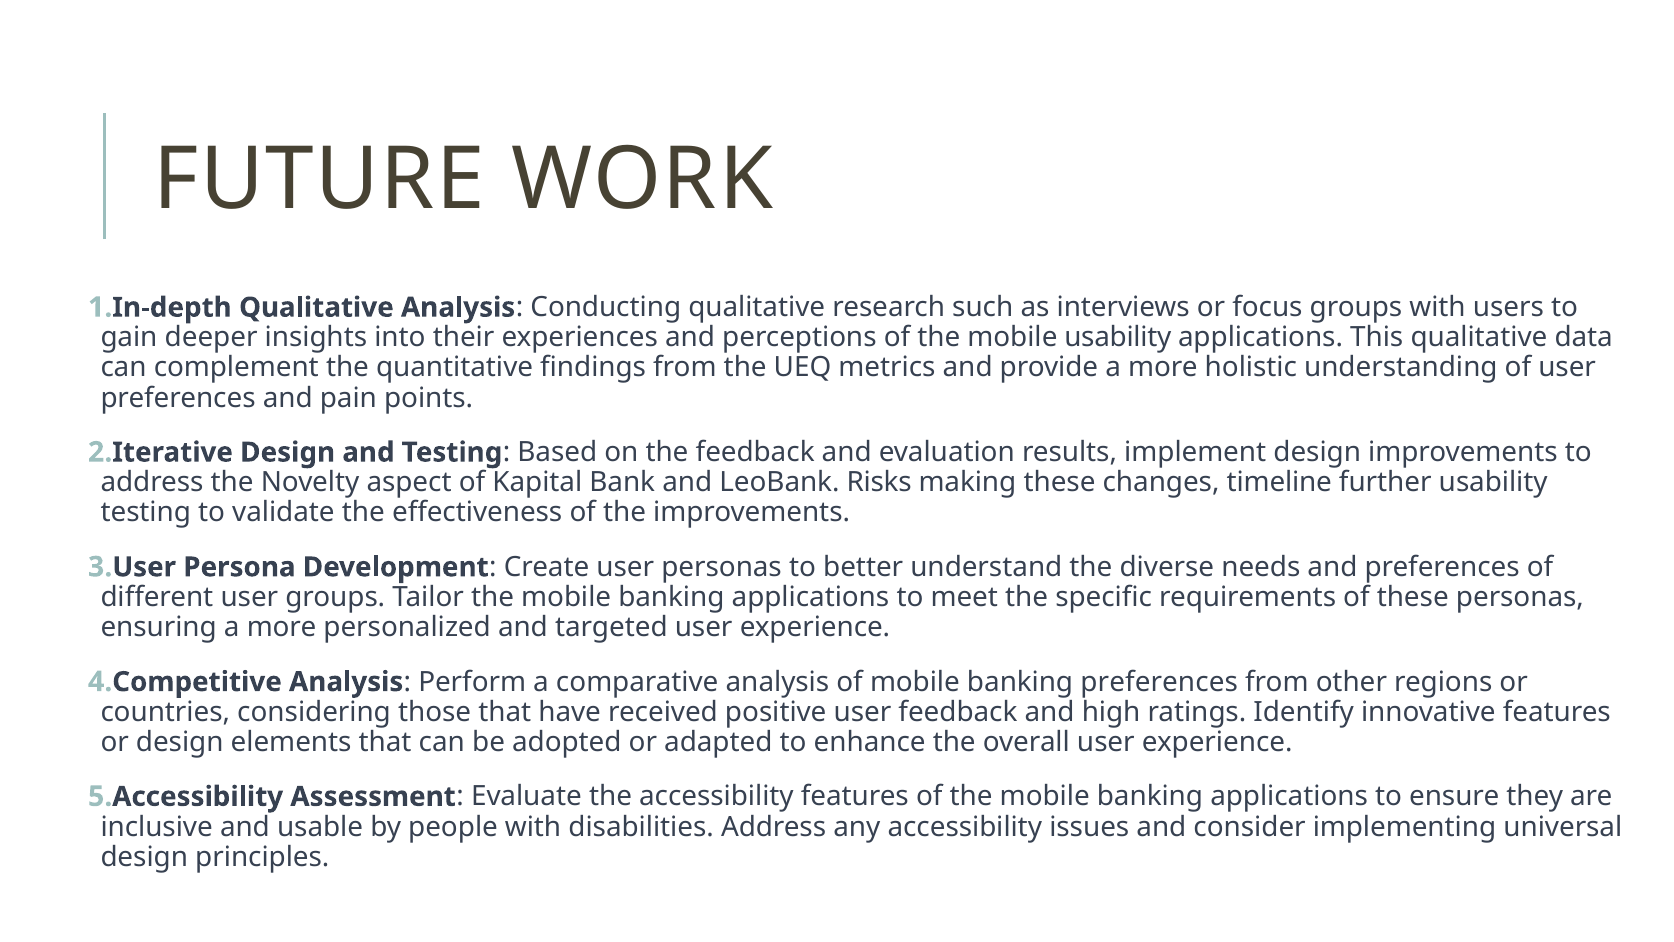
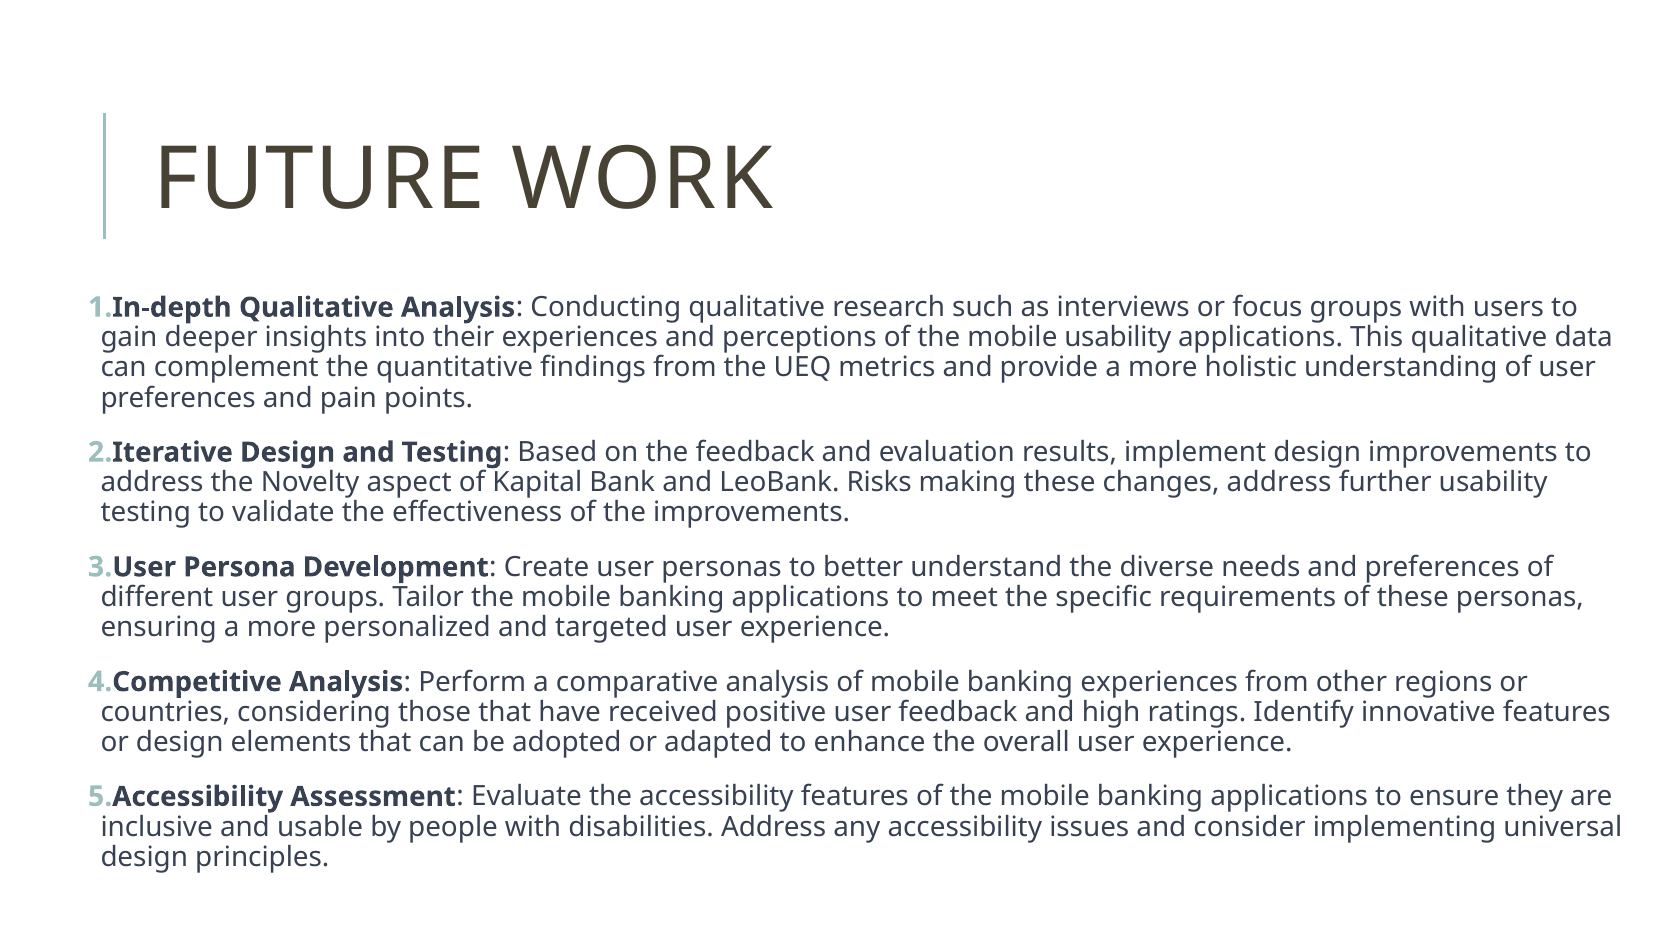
changes timeline: timeline -> address
banking preferences: preferences -> experiences
